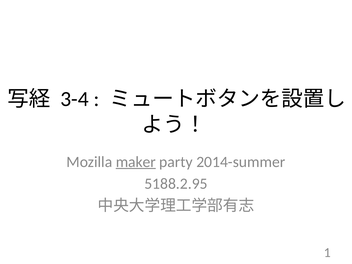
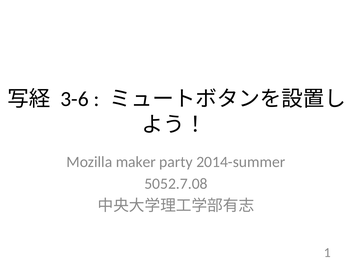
3-4: 3-4 -> 3-6
maker underline: present -> none
5188.2.95: 5188.2.95 -> 5052.7.08
